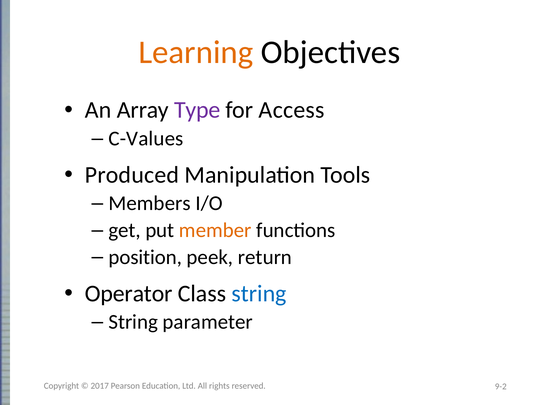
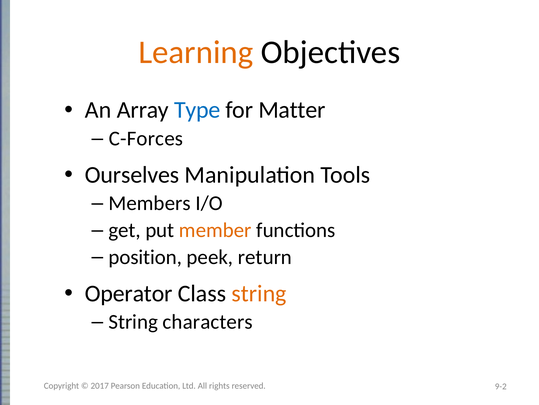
Type colour: purple -> blue
Access: Access -> Matter
C-Values: C-Values -> C-Forces
Produced: Produced -> Ourselves
string at (259, 293) colour: blue -> orange
parameter: parameter -> characters
